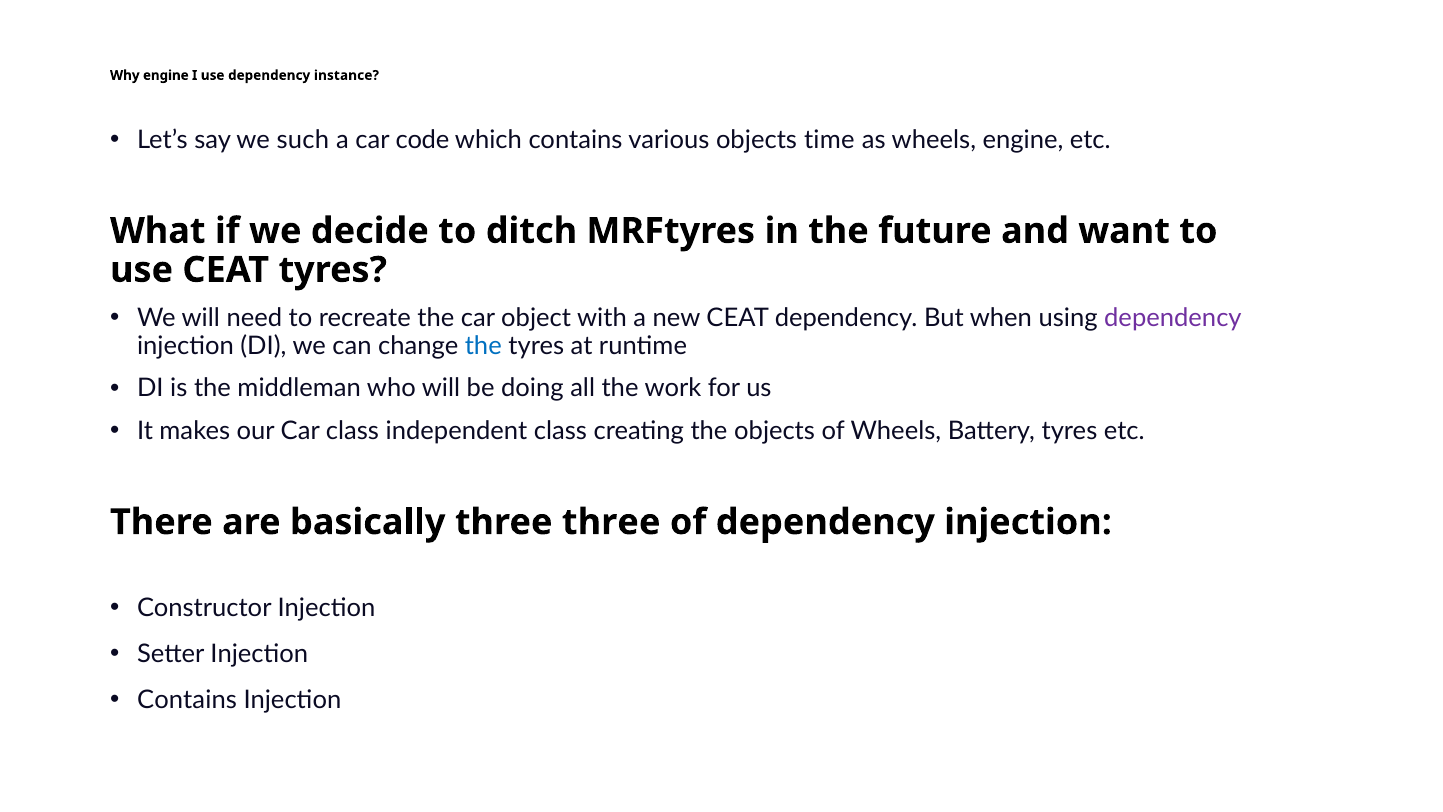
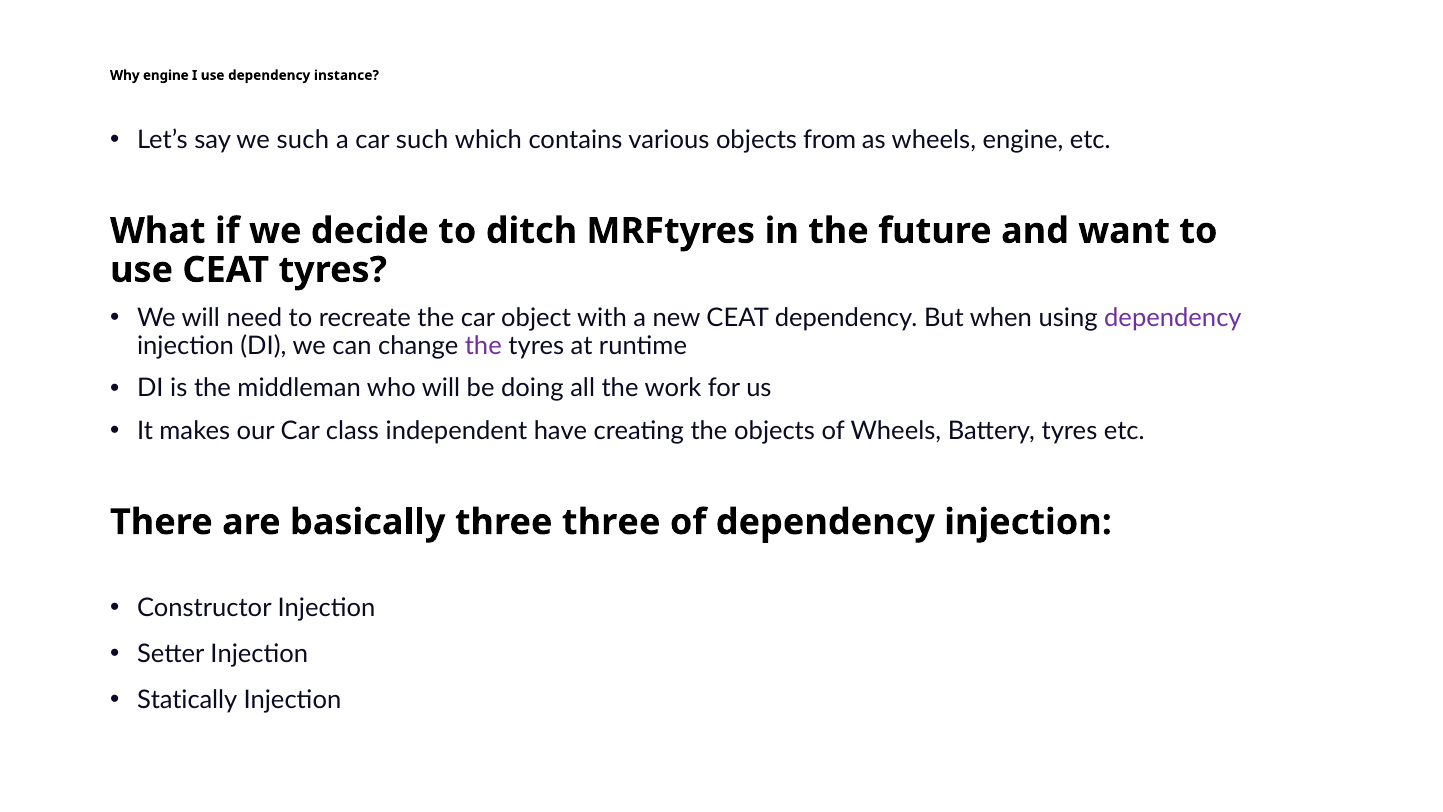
car code: code -> such
time: time -> from
the at (483, 346) colour: blue -> purple
independent class: class -> have
Contains at (187, 700): Contains -> Statically
